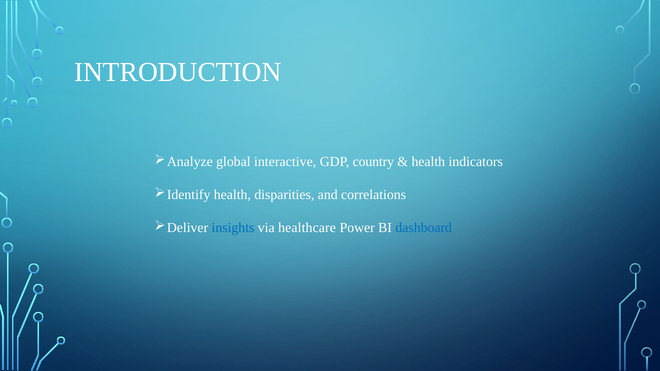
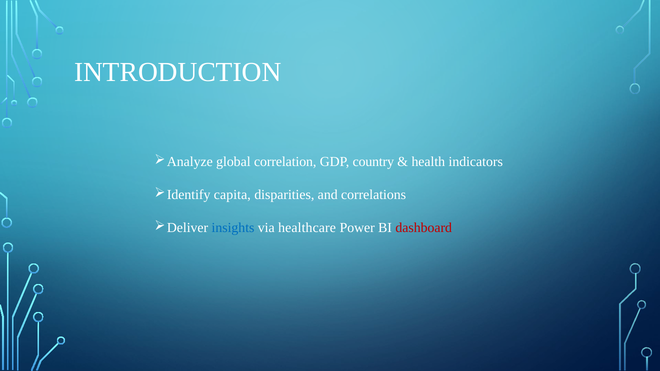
interactive: interactive -> correlation
health at (232, 195): health -> capita
dashboard colour: blue -> red
